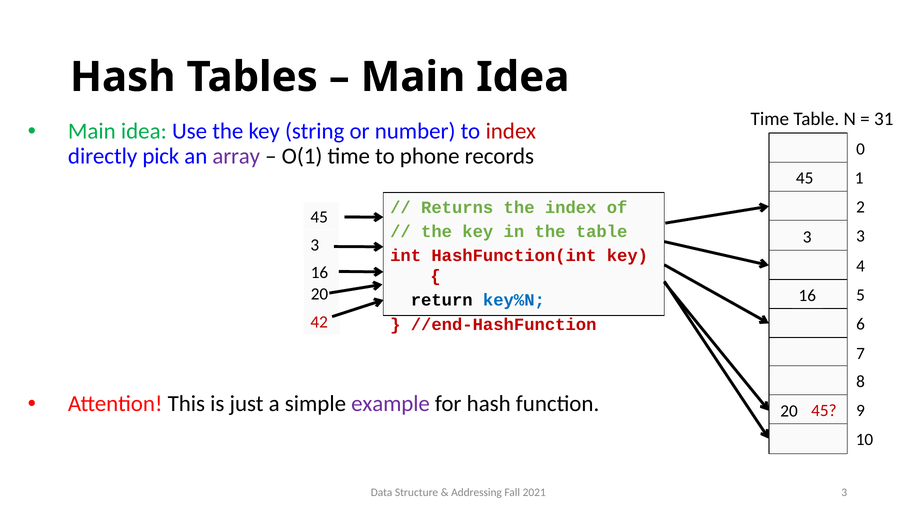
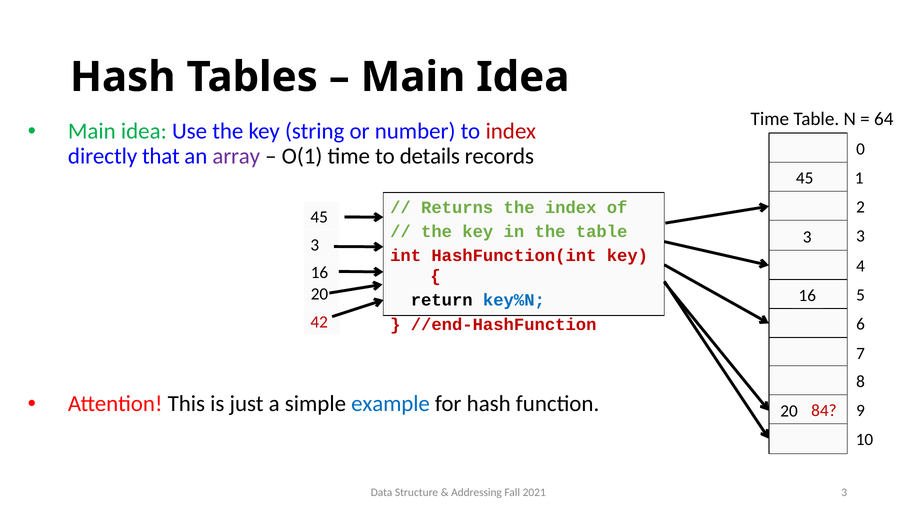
31: 31 -> 64
pick: pick -> that
phone: phone -> details
example colour: purple -> blue
45 at (824, 410): 45 -> 84
